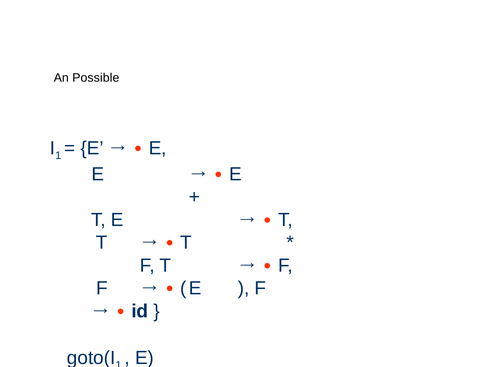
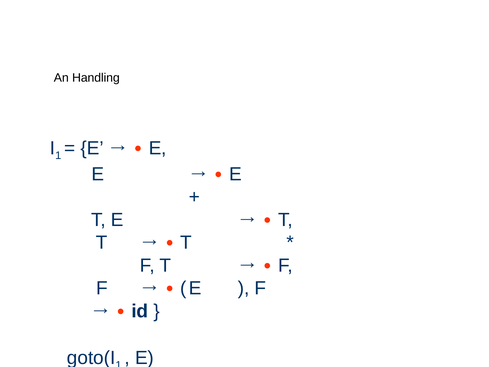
Possible: Possible -> Handling
